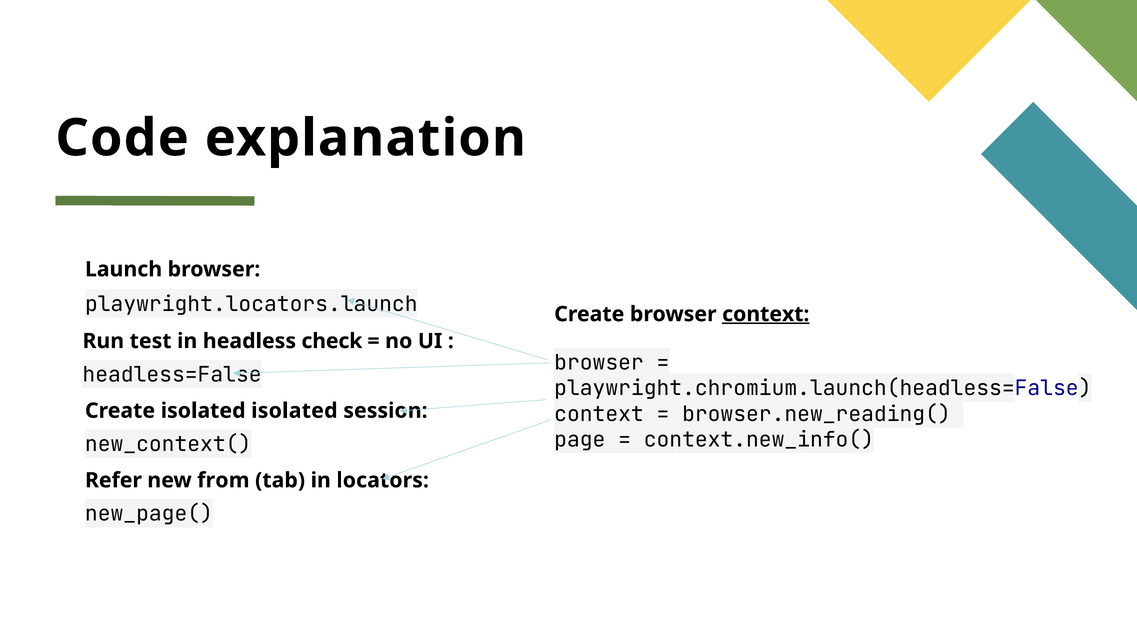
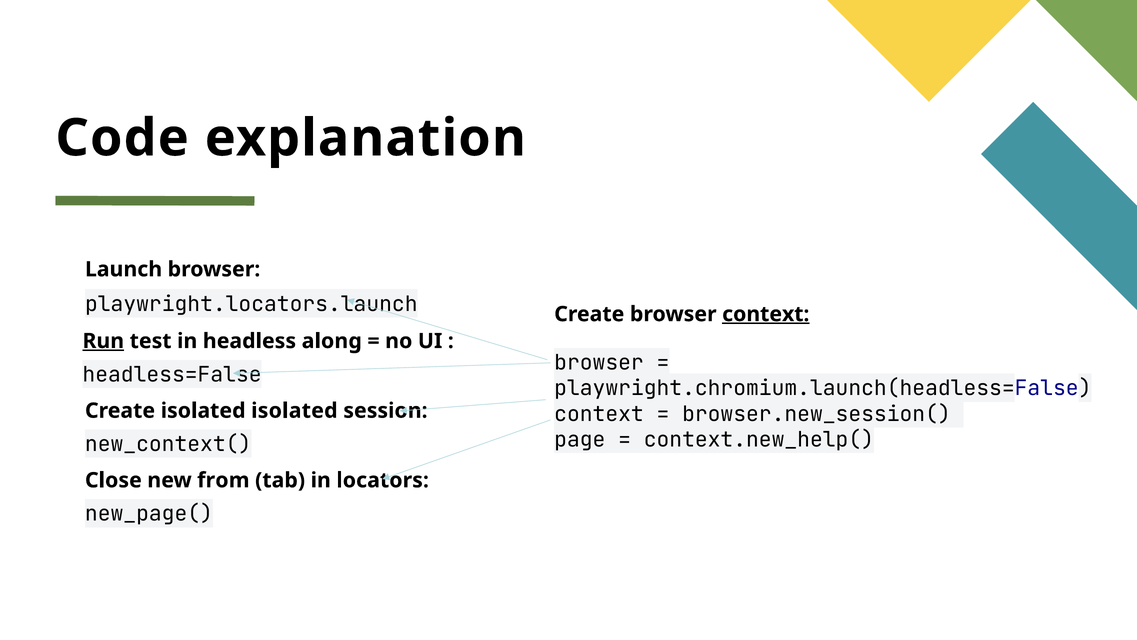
Run underline: none -> present
check: check -> along
browser.new_reading(: browser.new_reading( -> browser.new_session(
context.new_info(: context.new_info( -> context.new_help(
Refer: Refer -> Close
